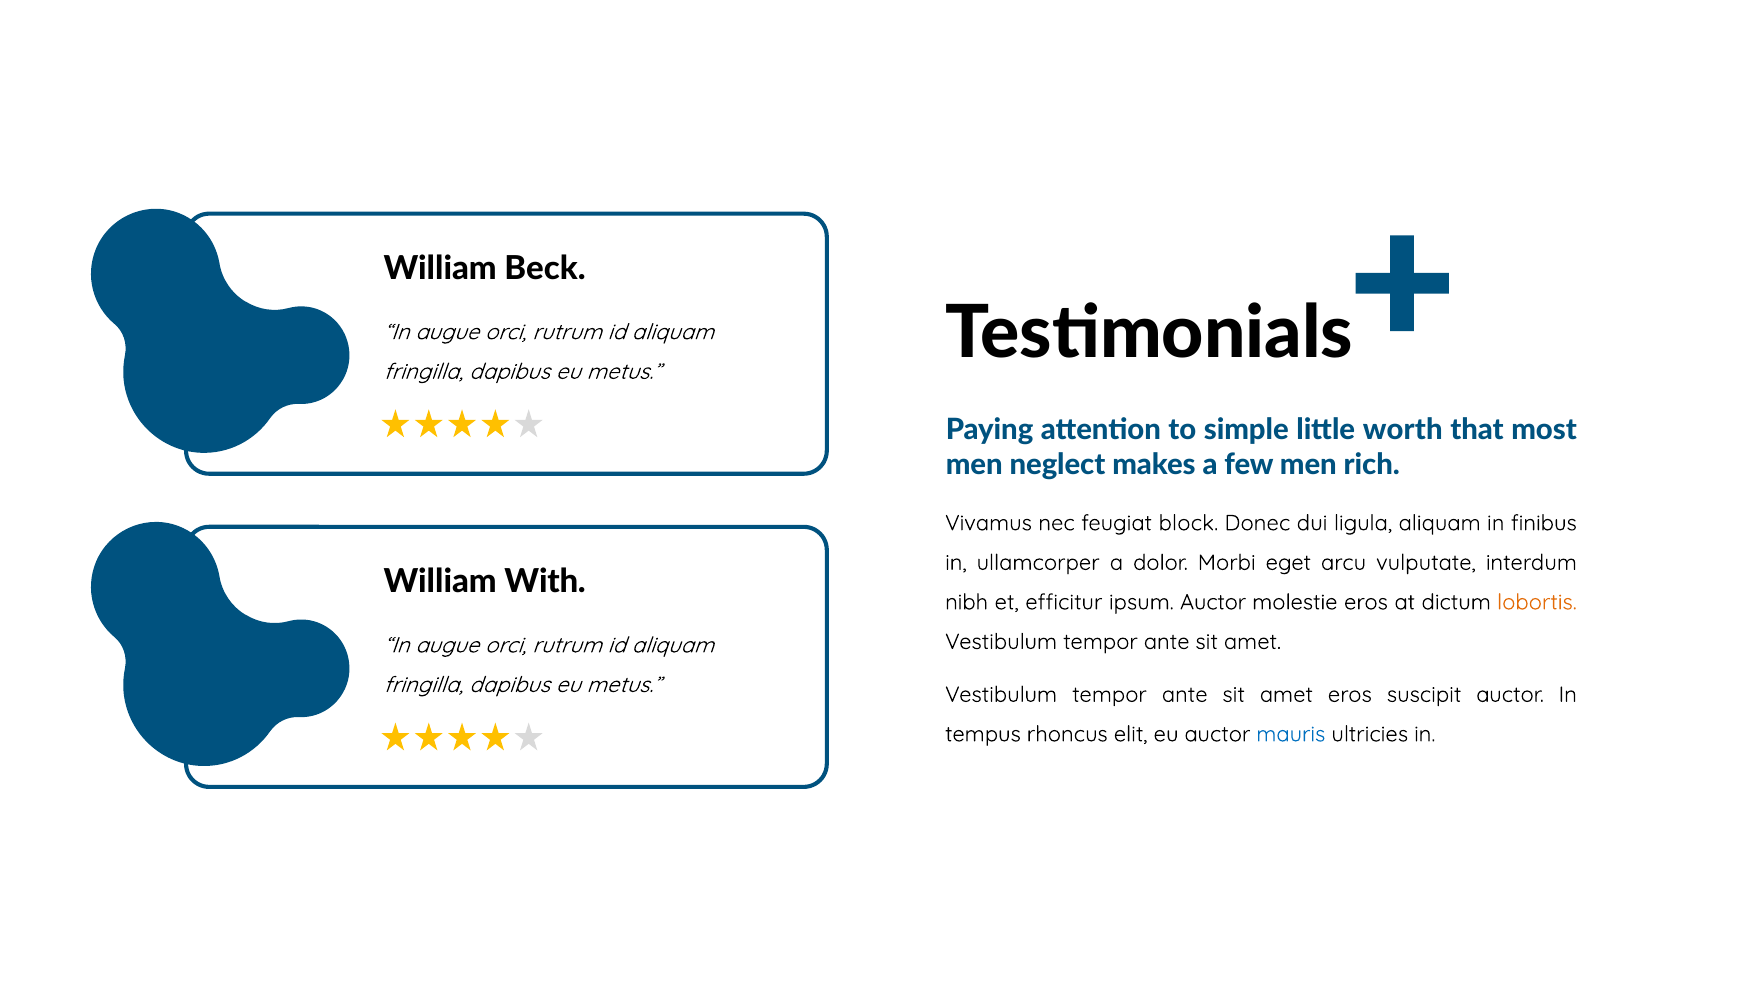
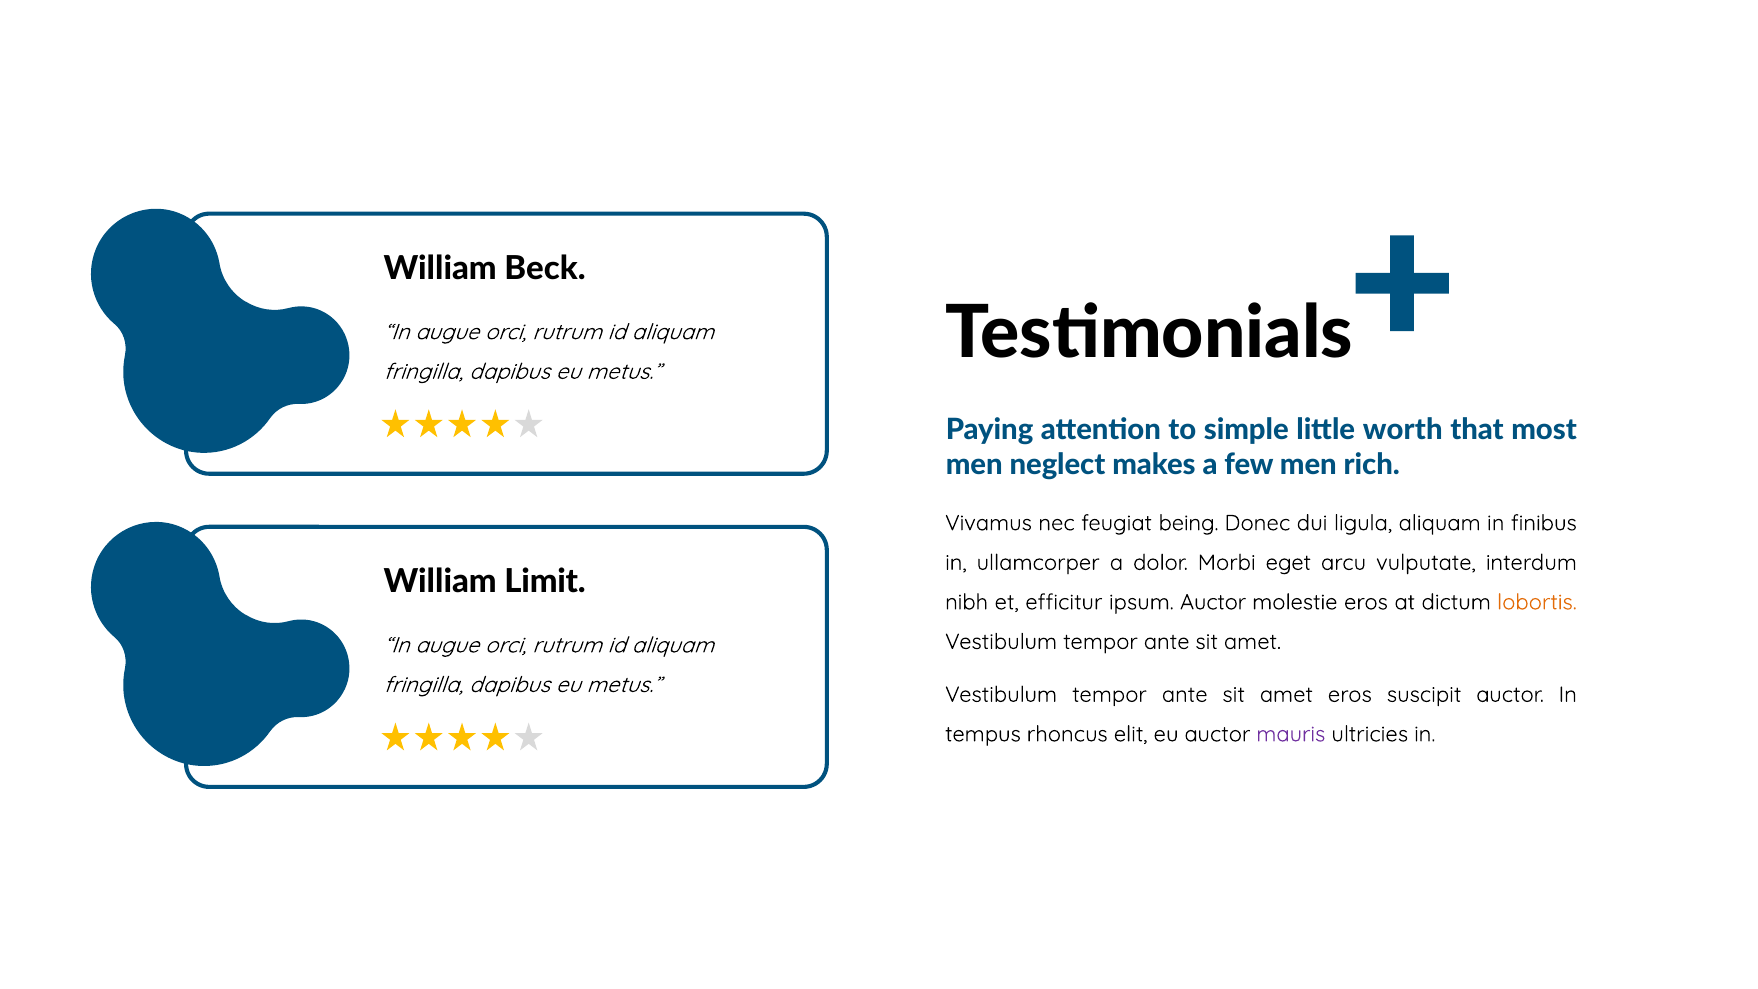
block: block -> being
With: With -> Limit
mauris colour: blue -> purple
